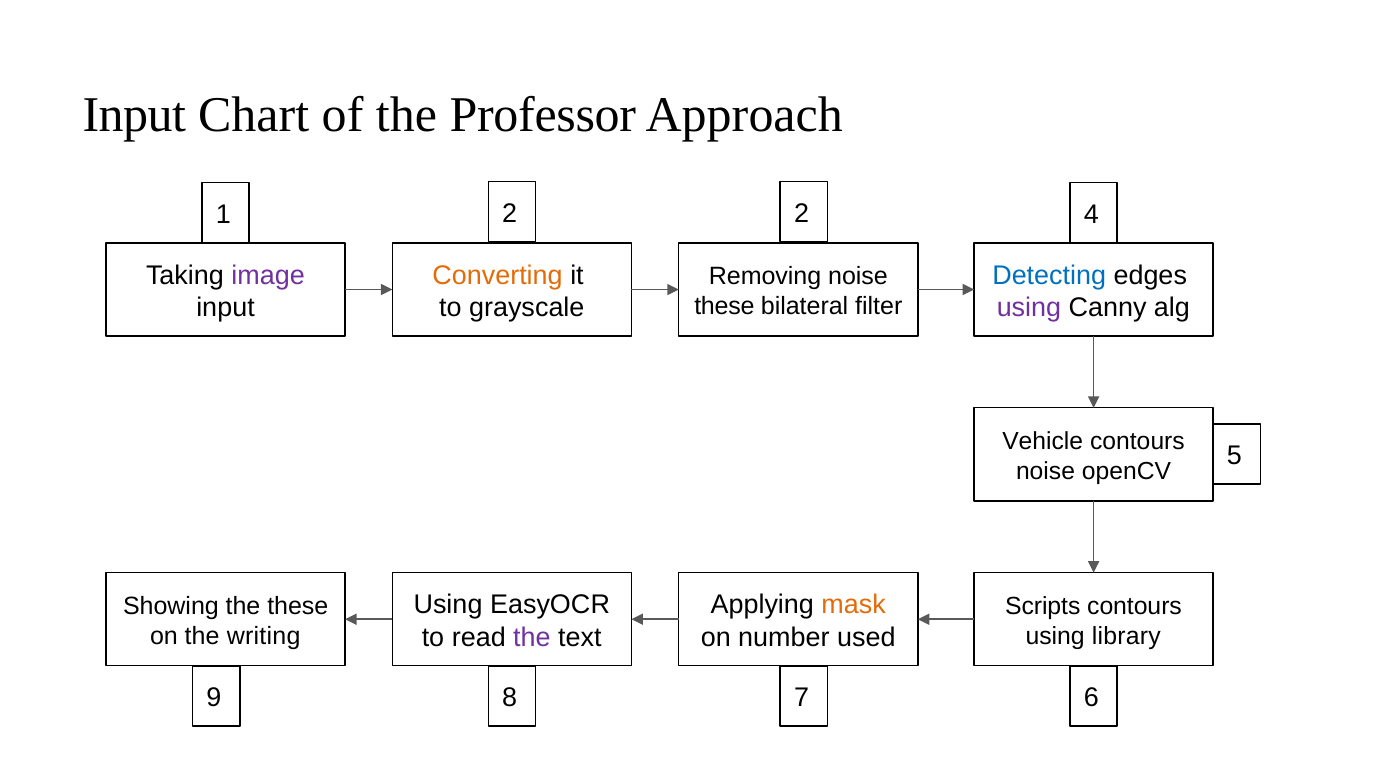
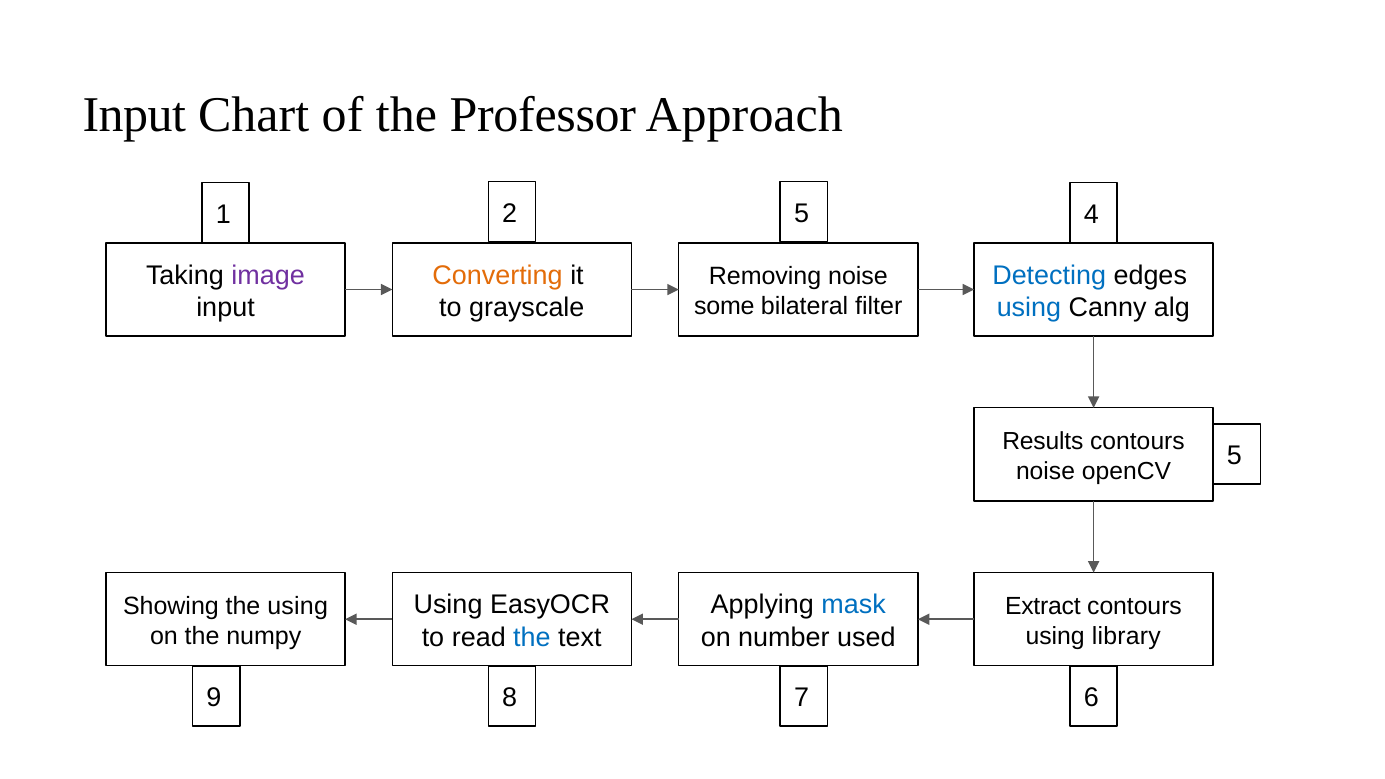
2 2: 2 -> 5
these at (724, 306): these -> some
using at (1029, 308) colour: purple -> blue
Vehicle: Vehicle -> Results
mask colour: orange -> blue
the these: these -> using
Scripts: Scripts -> Extract
writing: writing -> numpy
the at (532, 637) colour: purple -> blue
